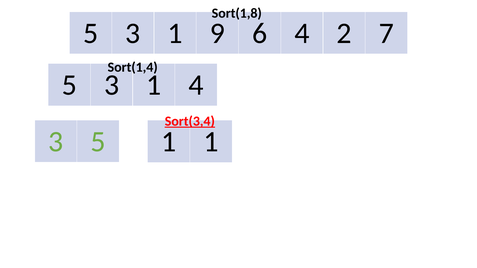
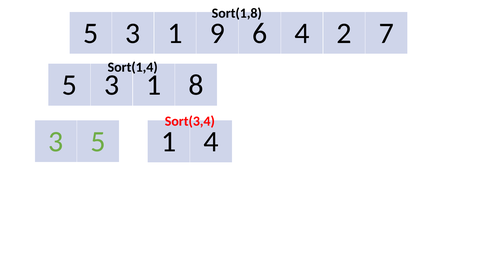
1 4: 4 -> 8
Sort(3,4 underline: present -> none
1 1: 1 -> 4
